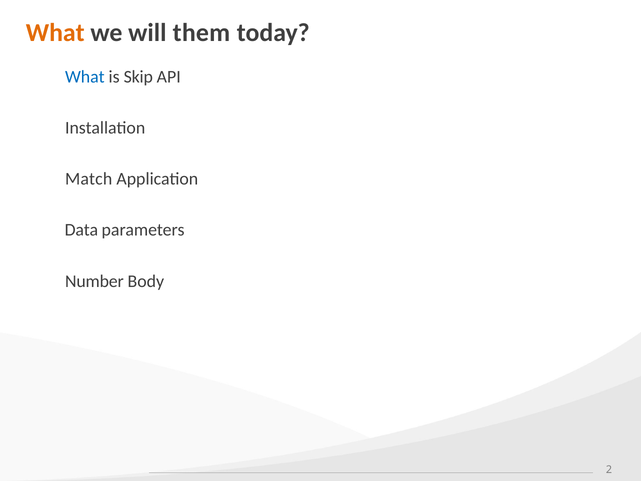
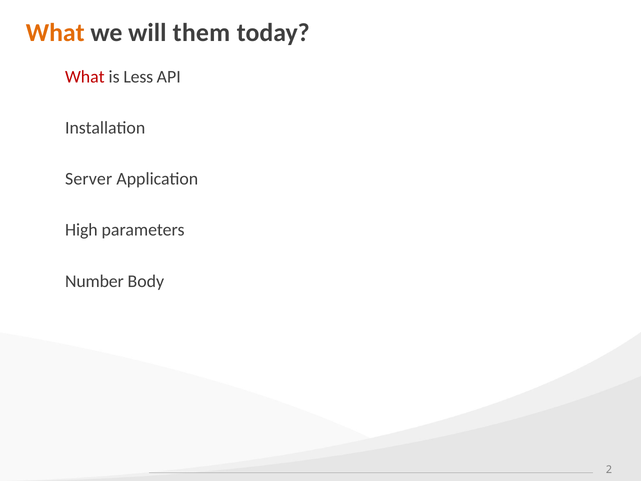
What at (85, 77) colour: blue -> red
Skip: Skip -> Less
Match: Match -> Server
Data: Data -> High
